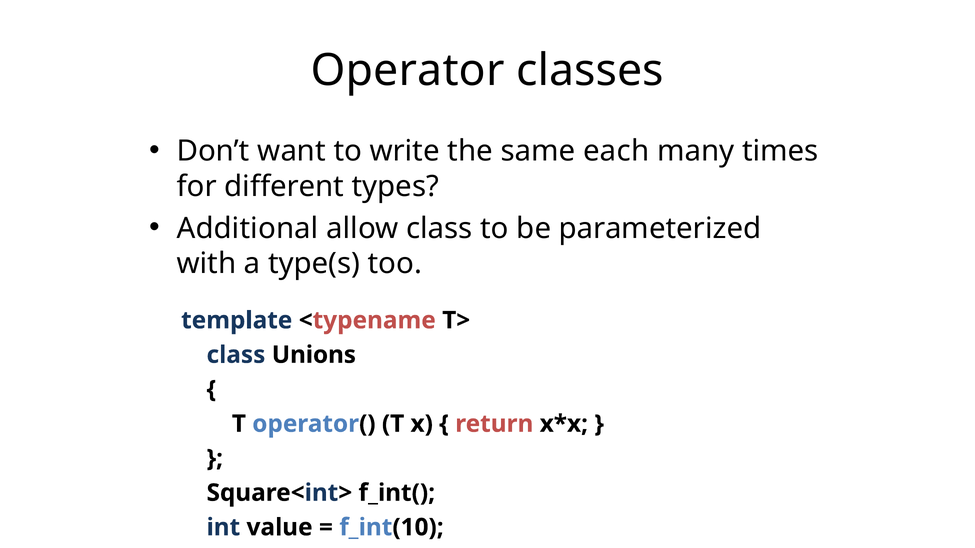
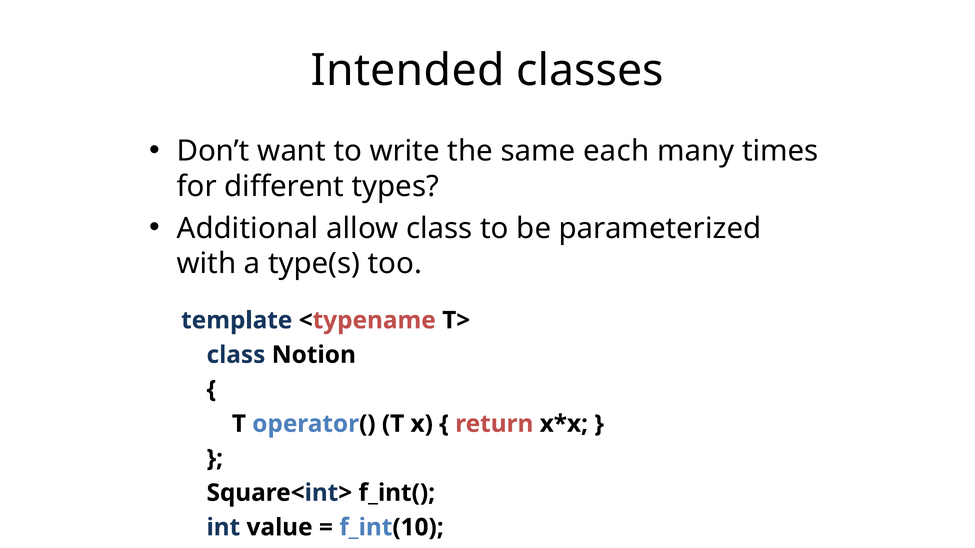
Operator: Operator -> Intended
Unions: Unions -> Notion
